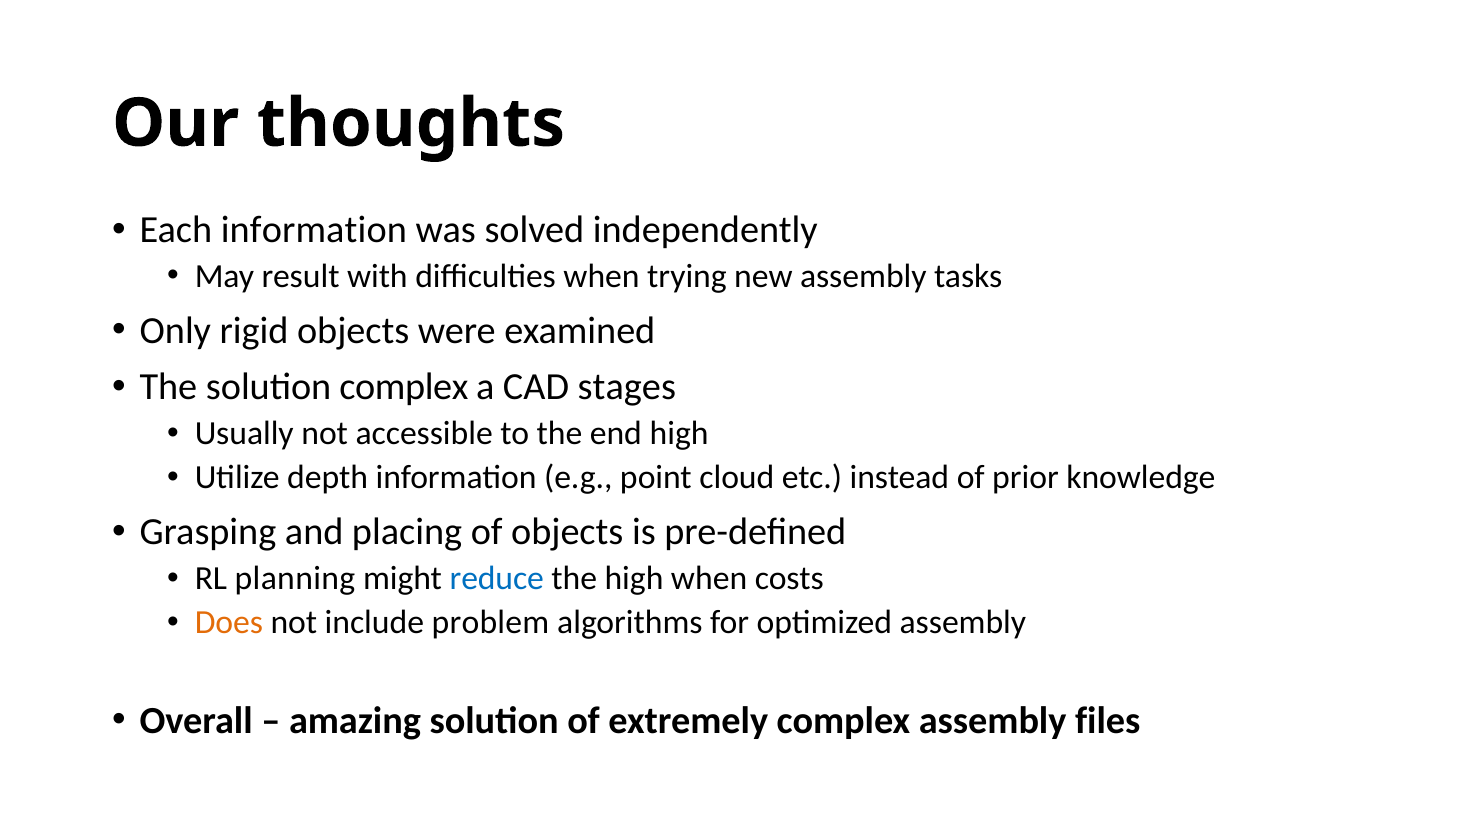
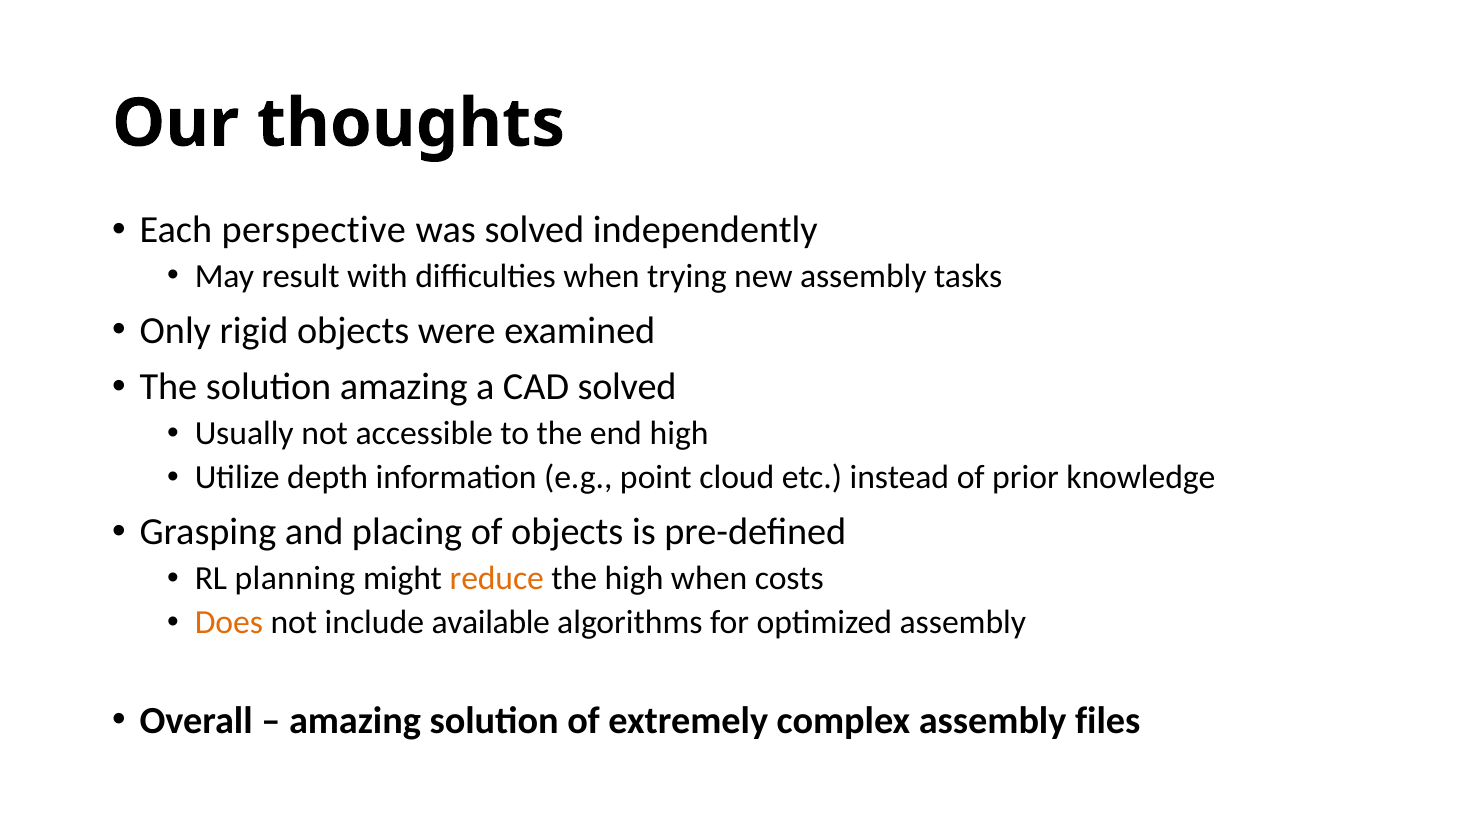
Each information: information -> perspective
solution complex: complex -> amazing
CAD stages: stages -> solved
reduce colour: blue -> orange
problem: problem -> available
